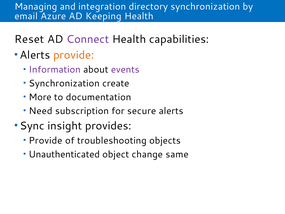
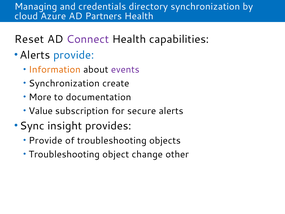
integration: integration -> credentials
email: email -> cloud
Keeping: Keeping -> Partners
provide at (74, 55) colour: orange -> blue
Information colour: purple -> orange
Need: Need -> Value
Unauthenticated at (64, 154): Unauthenticated -> Troubleshooting
same: same -> other
